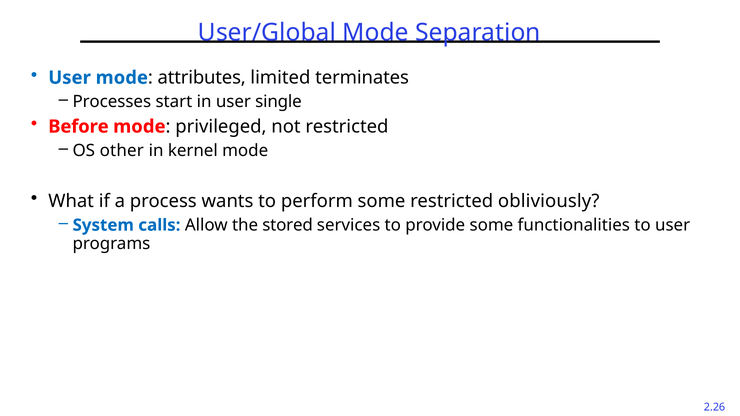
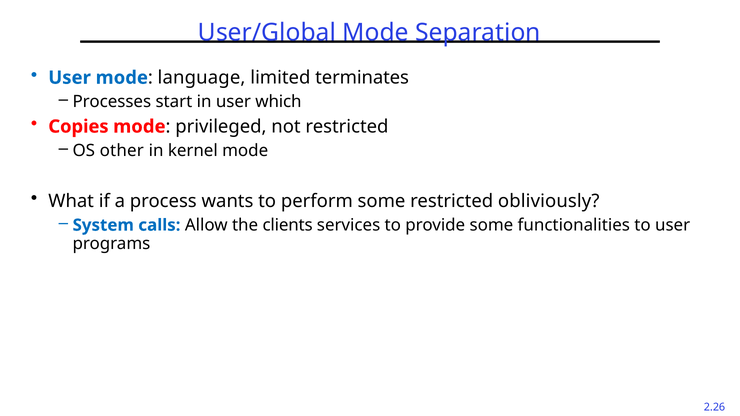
attributes: attributes -> language
single: single -> which
Before: Before -> Copies
stored: stored -> clients
